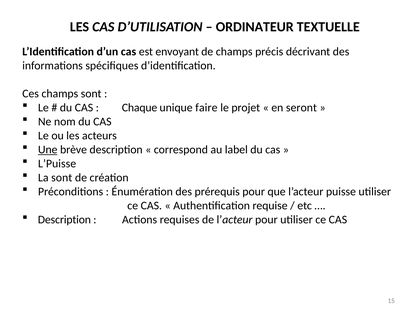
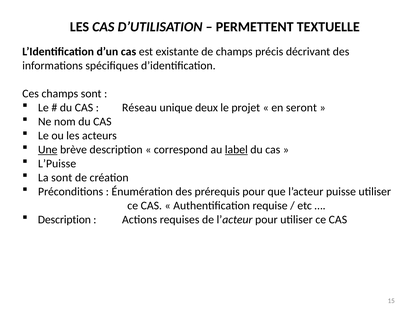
ORDINATEUR: ORDINATEUR -> PERMETTENT
envoyant: envoyant -> existante
Chaque: Chaque -> Réseau
faire: faire -> deux
label underline: none -> present
